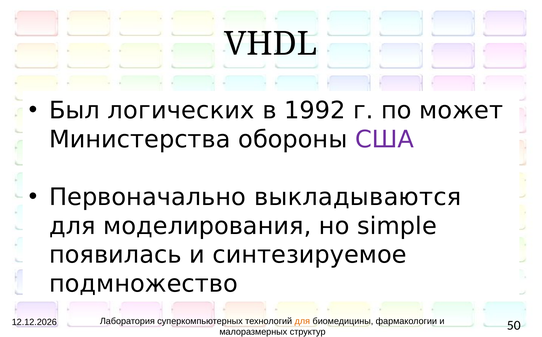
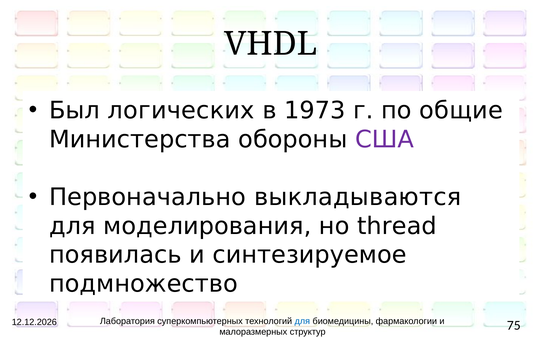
1992: 1992 -> 1973
может: может -> общие
simple: simple -> thread
для at (302, 321) colour: orange -> blue
50: 50 -> 75
